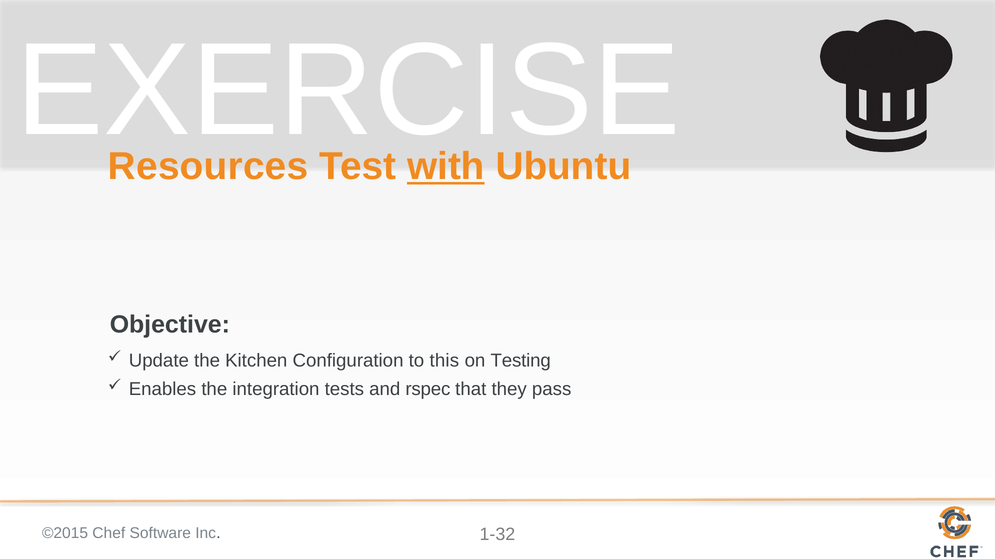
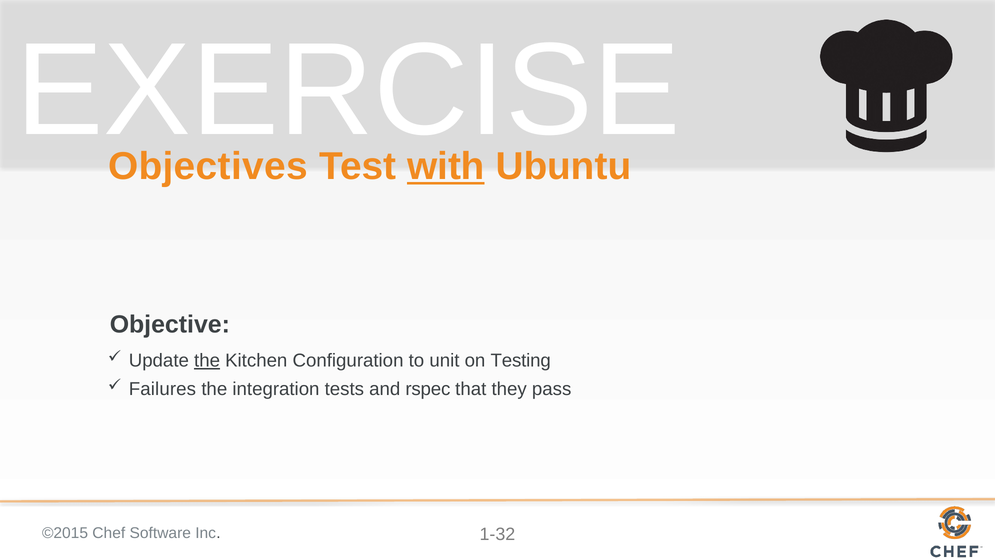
Resources: Resources -> Objectives
the at (207, 361) underline: none -> present
this: this -> unit
Enables: Enables -> Failures
